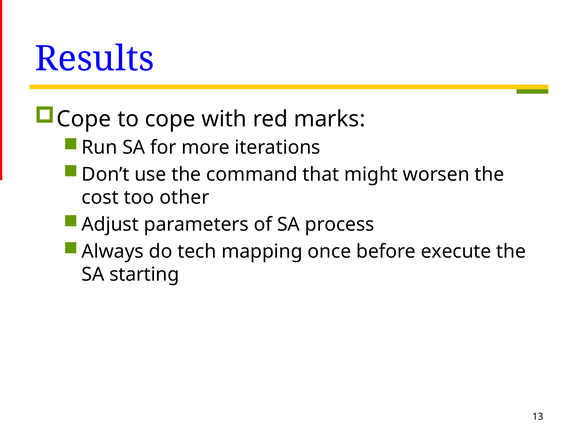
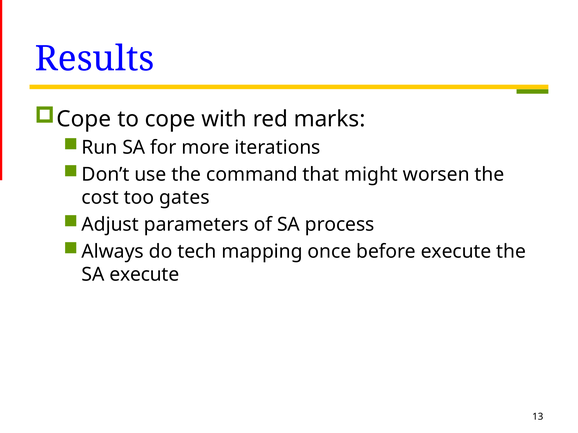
other: other -> gates
SA starting: starting -> execute
